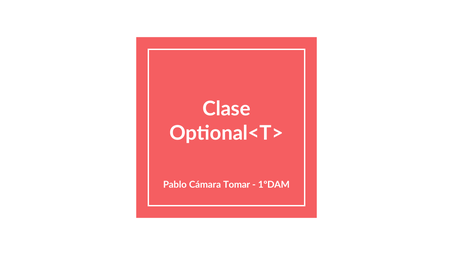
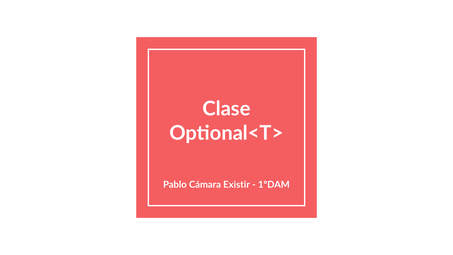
Tomar: Tomar -> Existir
